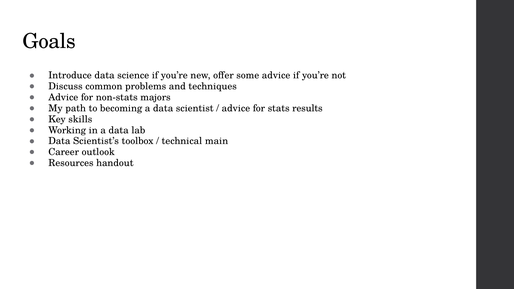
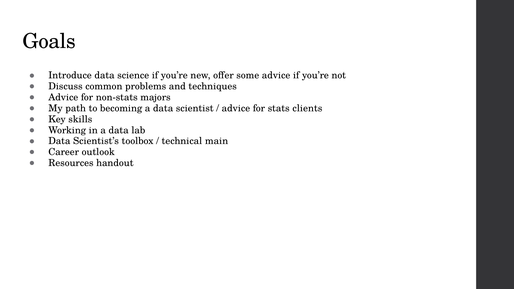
results: results -> clients
